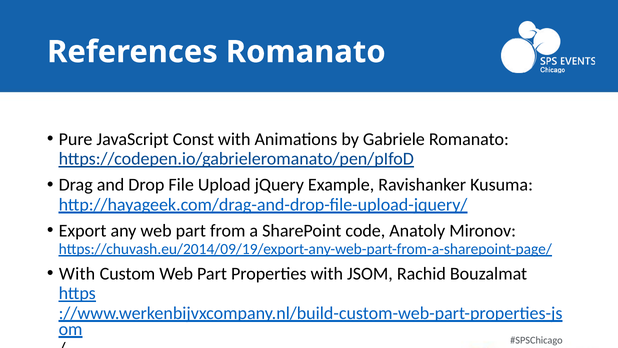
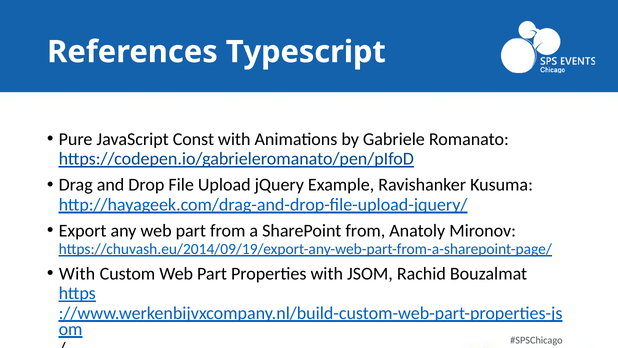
References Romanato: Romanato -> Typescript
SharePoint code: code -> from
